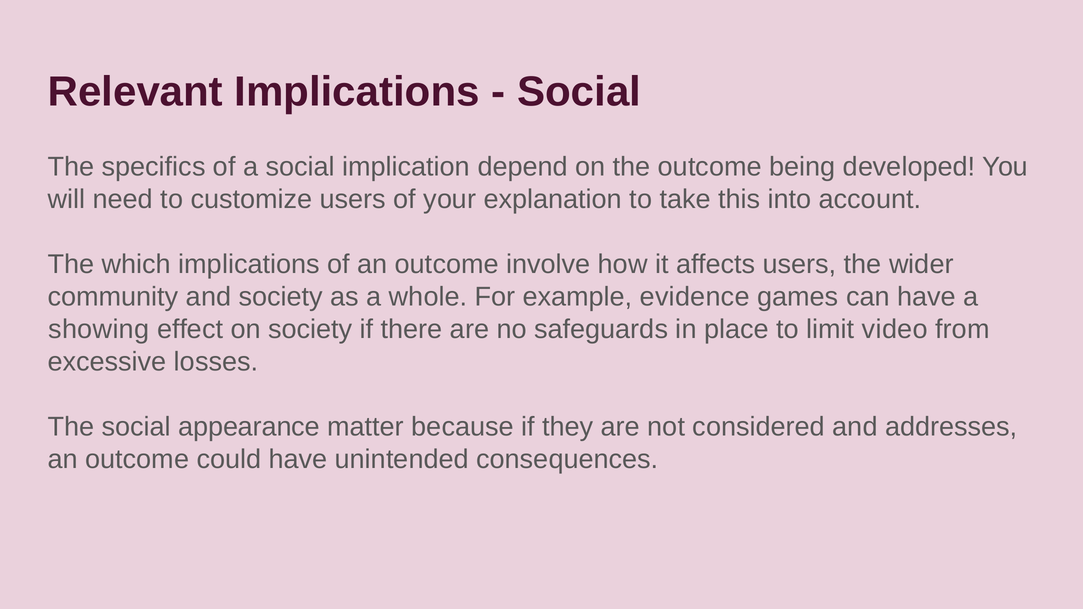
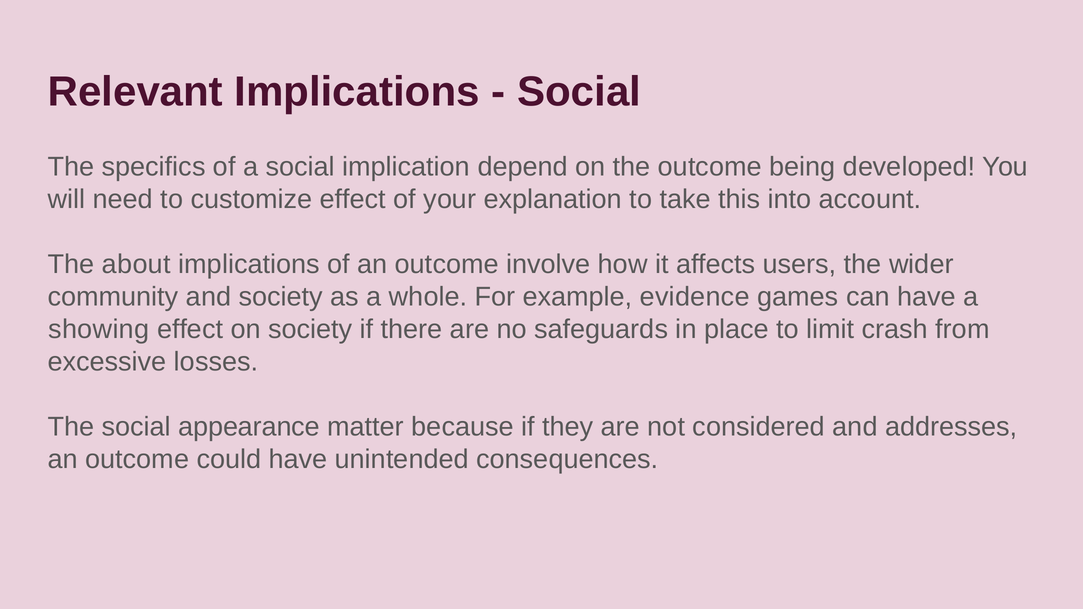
customize users: users -> effect
which: which -> about
video: video -> crash
